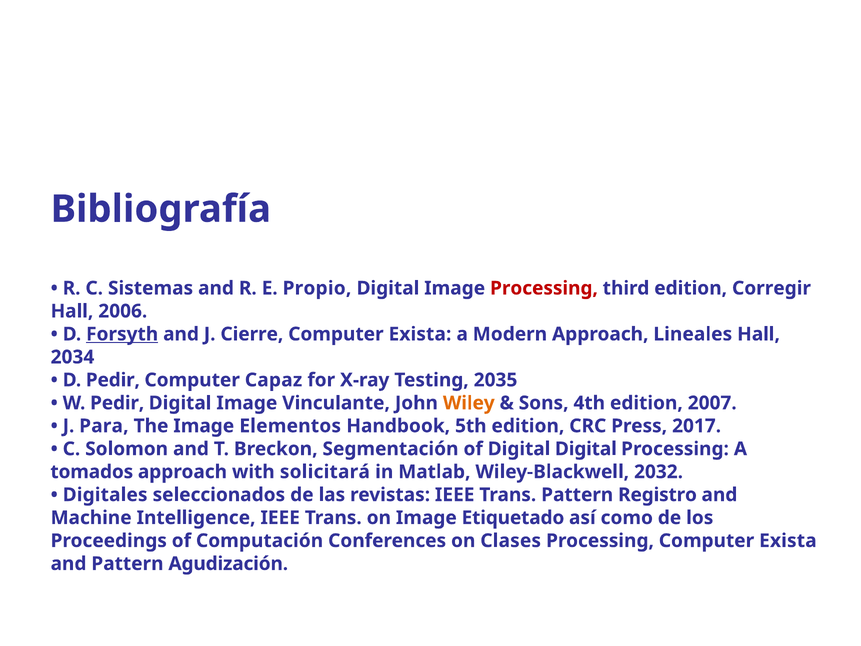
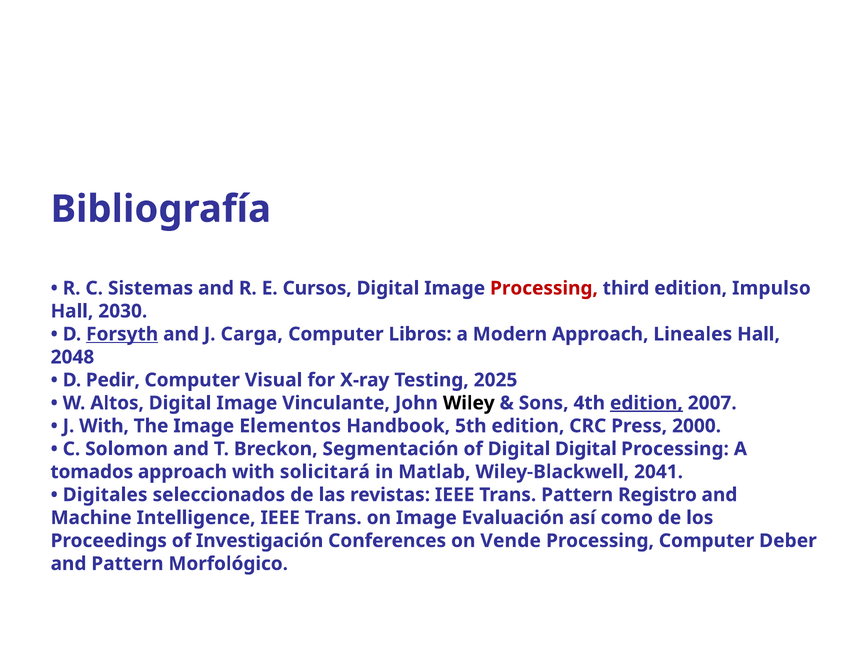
Propio: Propio -> Cursos
Corregir: Corregir -> Impulso
2006: 2006 -> 2030
Cierre: Cierre -> Carga
Exista at (420, 334): Exista -> Libros
2034: 2034 -> 2048
Capaz: Capaz -> Visual
2035: 2035 -> 2025
W Pedir: Pedir -> Altos
Wiley colour: orange -> black
edition at (646, 403) underline: none -> present
J Para: Para -> With
2017: 2017 -> 2000
2032: 2032 -> 2041
Etiquetado: Etiquetado -> Evaluación
Computación: Computación -> Investigación
Clases: Clases -> Vende
Processing Computer Exista: Exista -> Deber
Agudización: Agudización -> Morfológico
